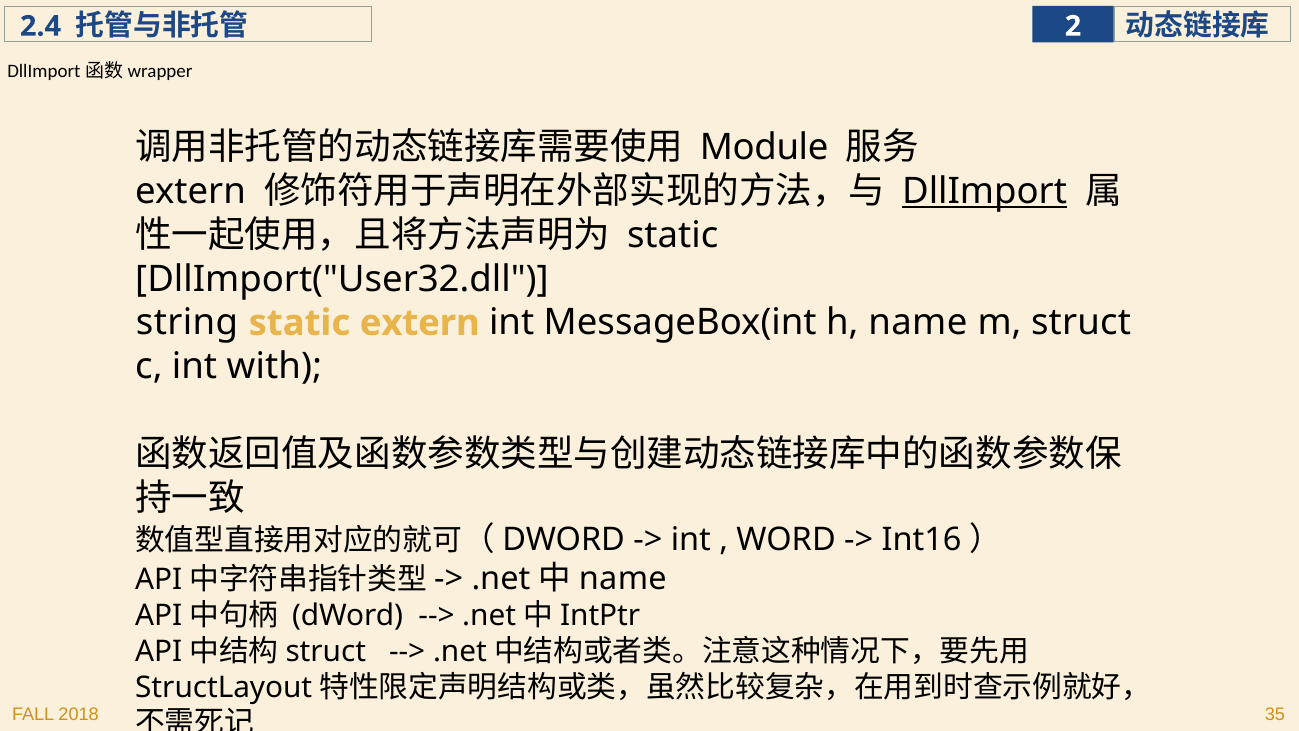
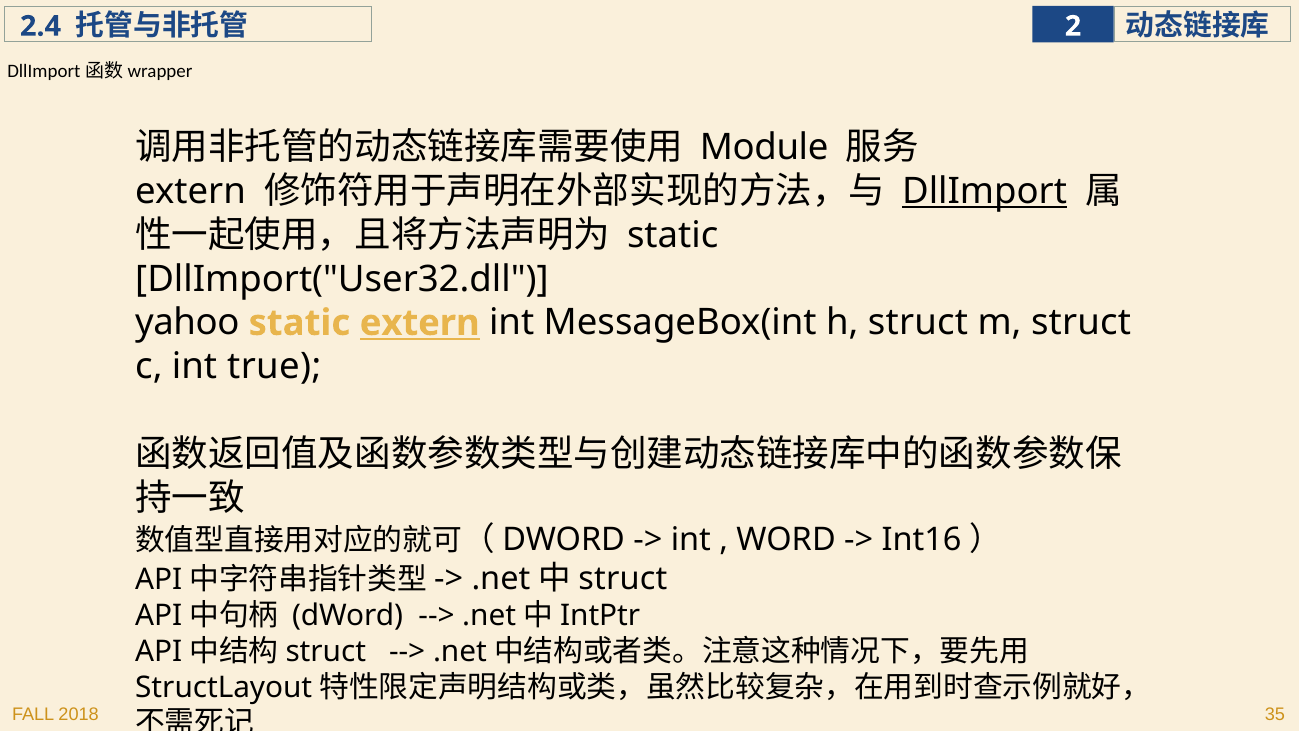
string: string -> yahoo
extern at (420, 323) underline: none -> present
h name: name -> struct
with: with -> true
name at (623, 578): name -> struct
